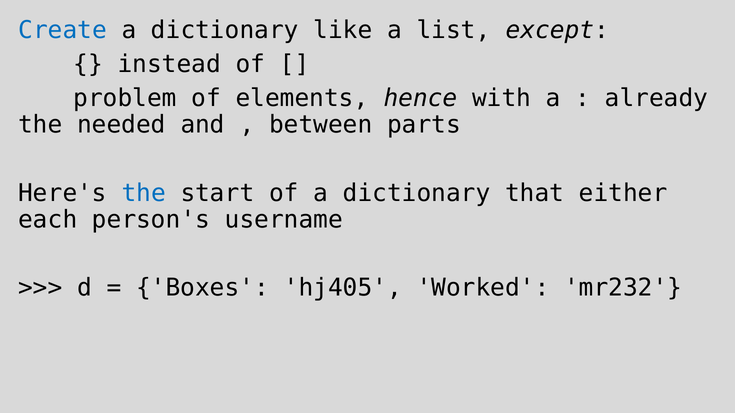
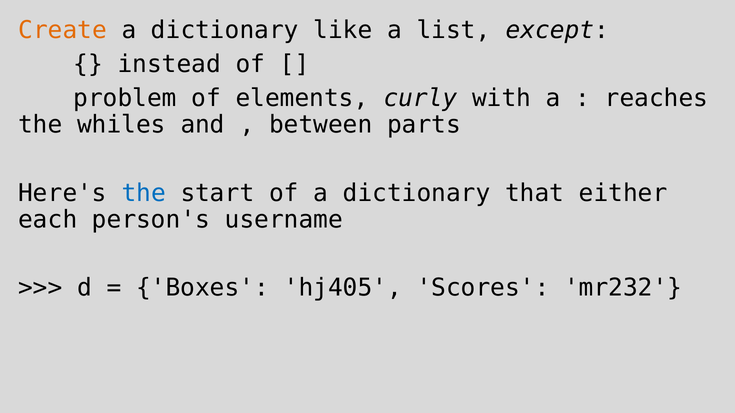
Create colour: blue -> orange
hence: hence -> curly
already: already -> reaches
needed: needed -> whiles
Worked: Worked -> Scores
